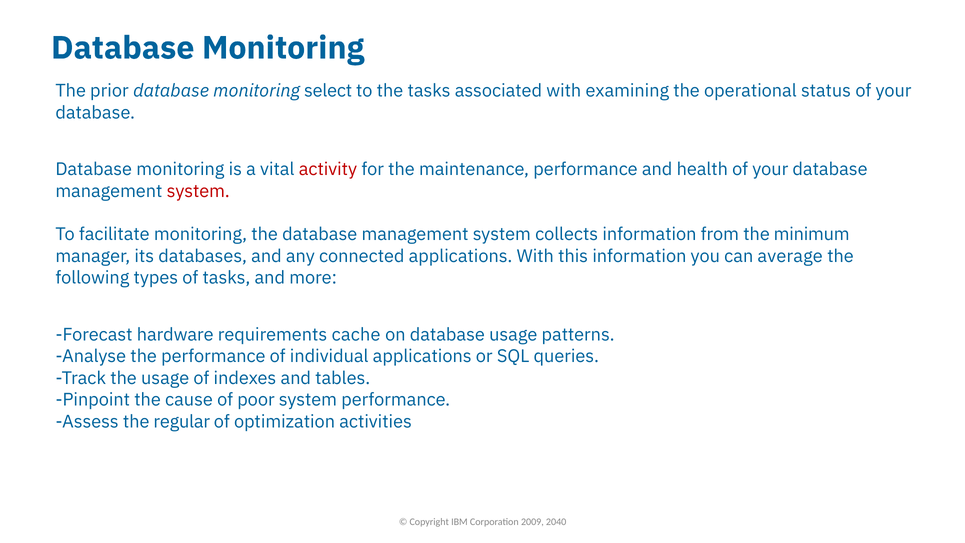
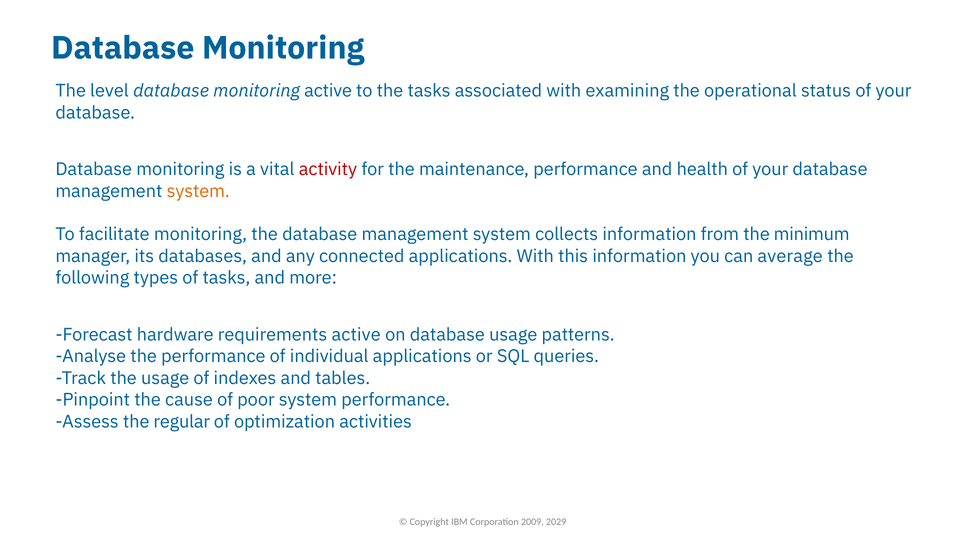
prior: prior -> level
monitoring select: select -> active
system at (198, 191) colour: red -> orange
requirements cache: cache -> active
2040: 2040 -> 2029
